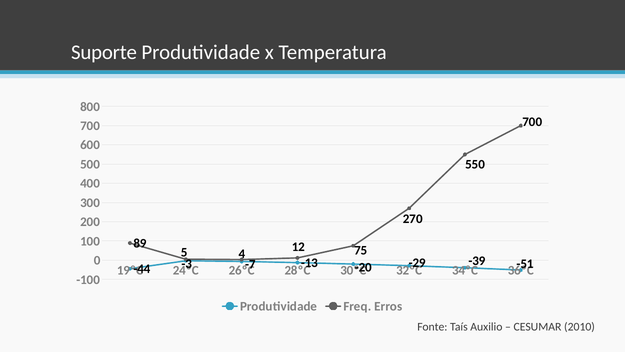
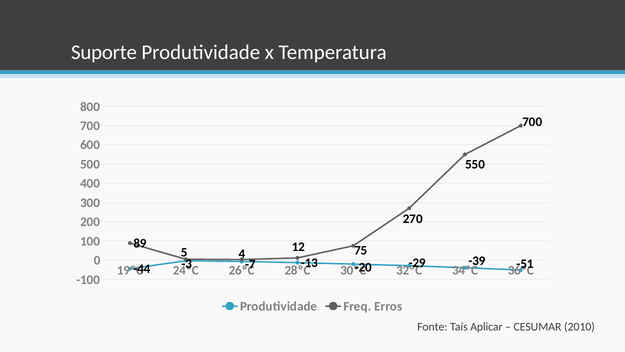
Auxilio: Auxilio -> Aplicar
